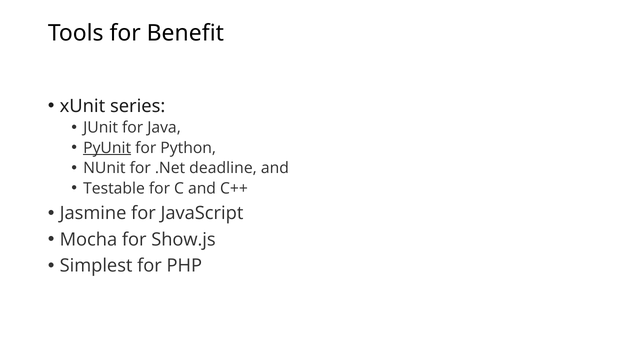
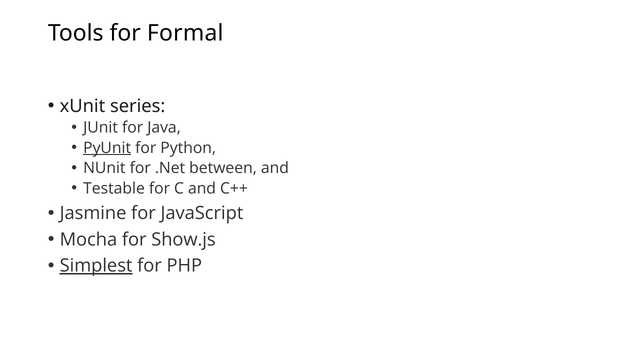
Benefit: Benefit -> Formal
deadline: deadline -> between
Simplest underline: none -> present
